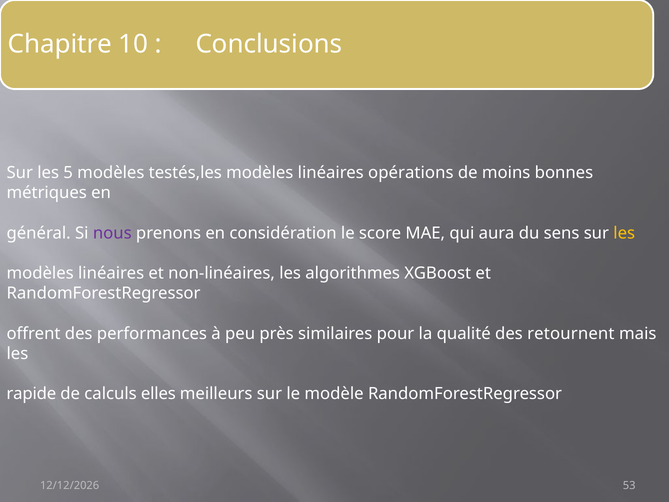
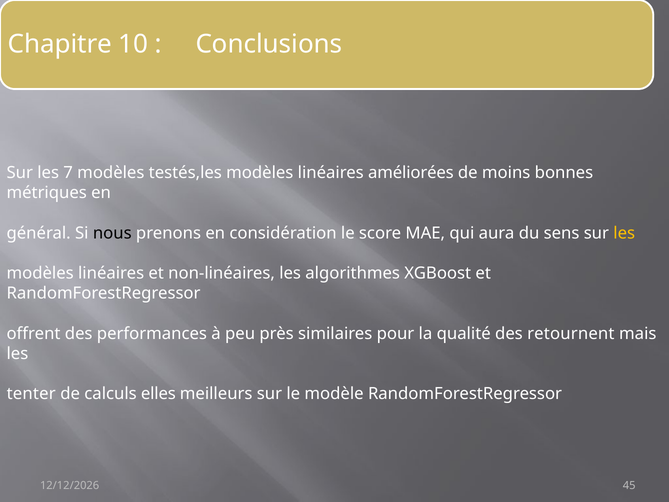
5: 5 -> 7
opérations: opérations -> améliorées
nous colour: purple -> black
rapide: rapide -> tenter
53: 53 -> 45
